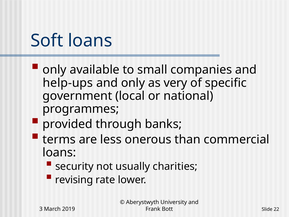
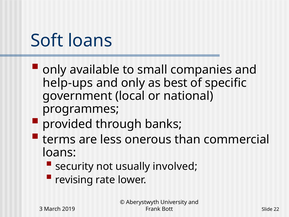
very: very -> best
charities: charities -> involved
